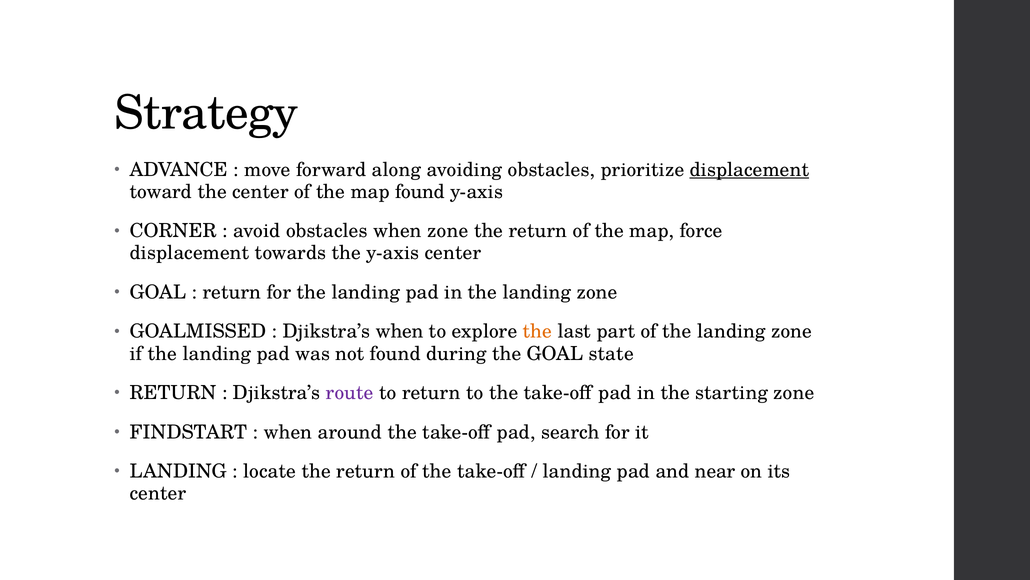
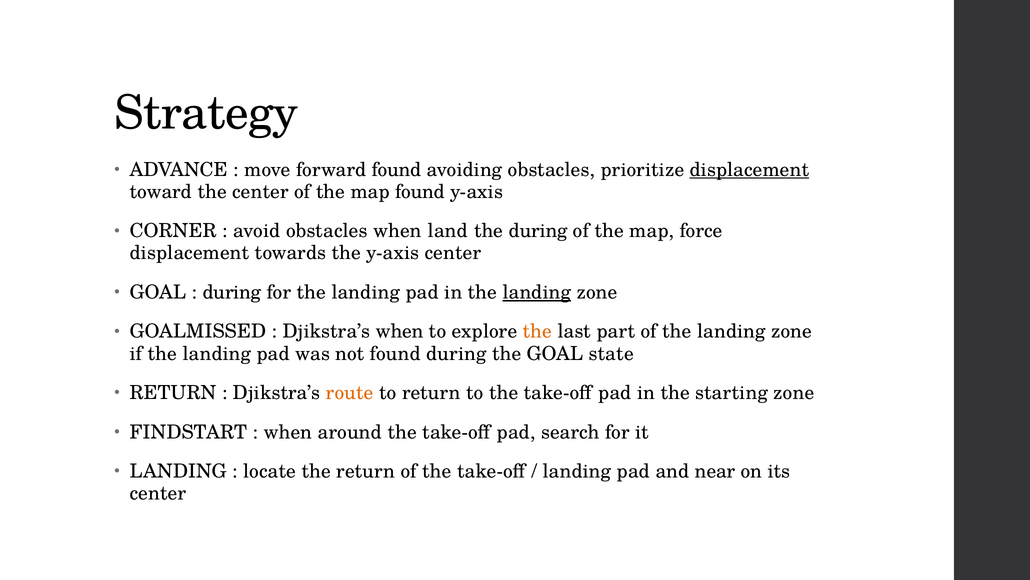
forward along: along -> found
when zone: zone -> land
return at (538, 231): return -> during
return at (232, 292): return -> during
landing at (537, 292) underline: none -> present
route colour: purple -> orange
